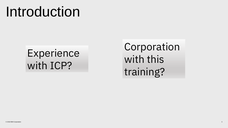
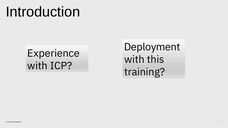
Corporation at (152, 47): Corporation -> Deployment
